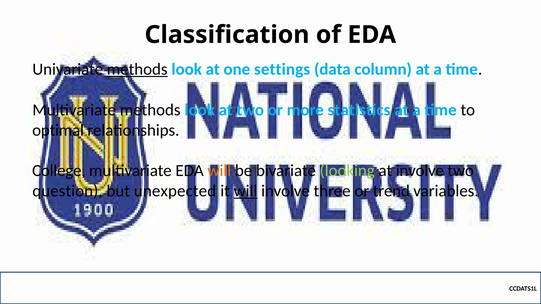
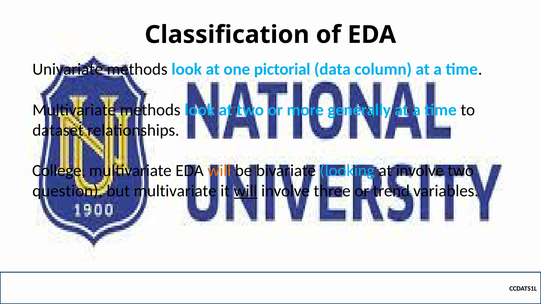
methods at (137, 69) underline: present -> none
settings: settings -> pictorial
statistics: statistics -> generally
optimal: optimal -> dataset
looking colour: light green -> light blue
but unexpected: unexpected -> multivariate
